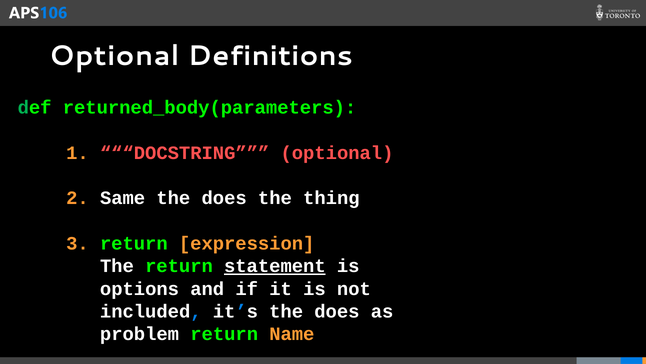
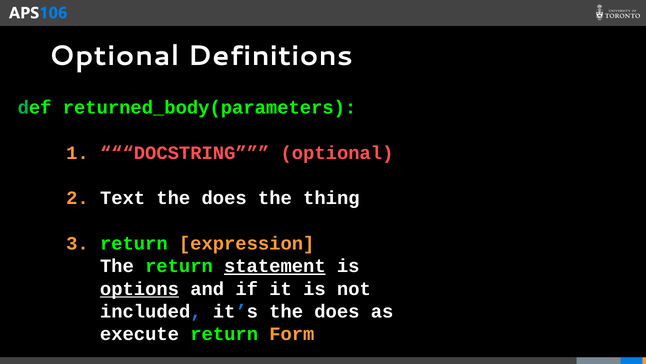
Same: Same -> Text
options underline: none -> present
problem: problem -> execute
Name: Name -> Form
